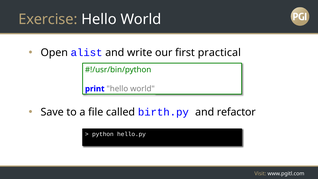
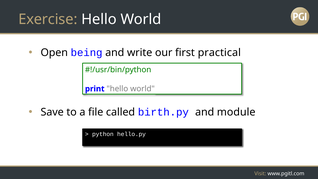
alist: alist -> being
refactor: refactor -> module
